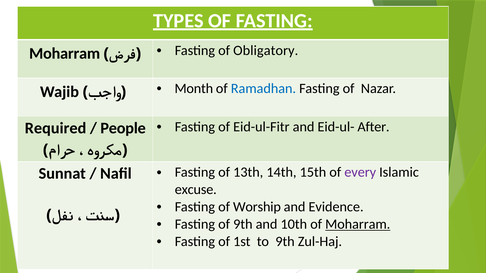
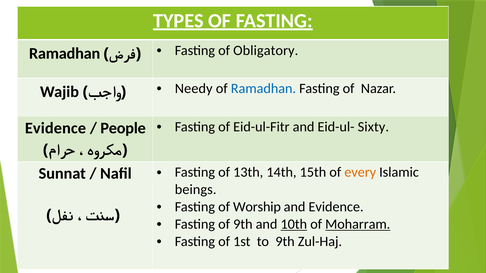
Moharram at (65, 54): Moharram -> Ramadhan
Month: Month -> Needy
After: After -> Sixty
Required at (56, 128): Required -> Evidence
every colour: purple -> orange
excuse: excuse -> beings
10th underline: none -> present
